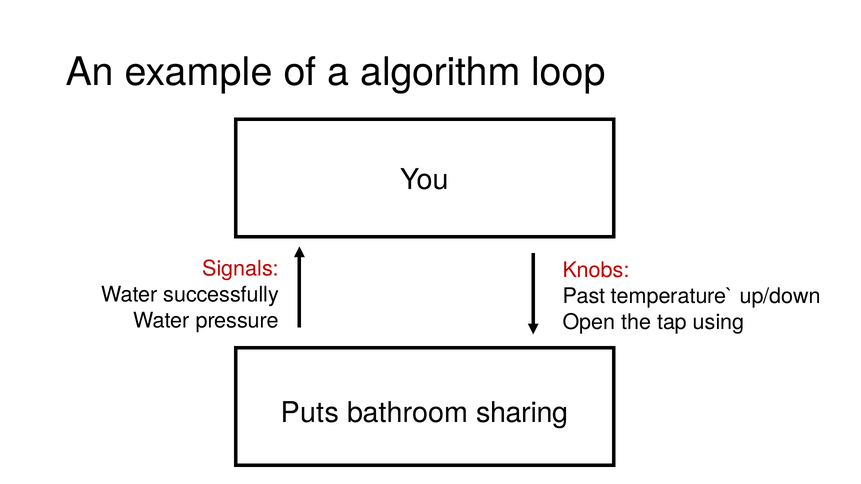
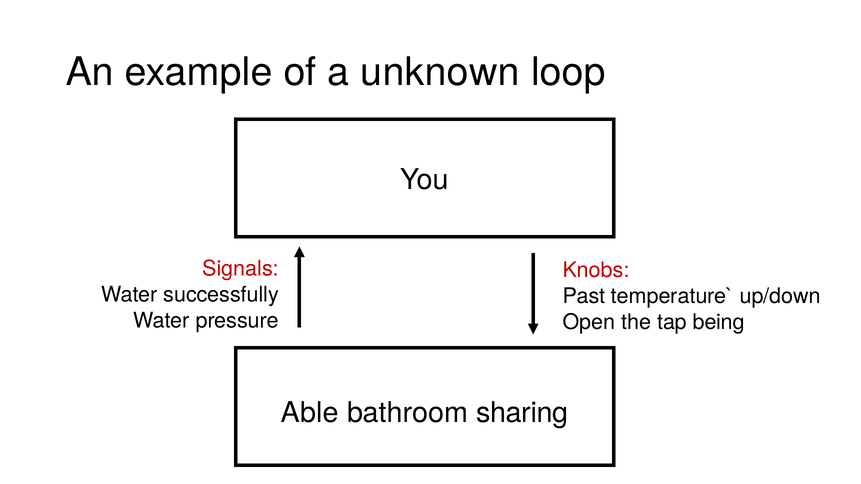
algorithm: algorithm -> unknown
using: using -> being
Puts: Puts -> Able
